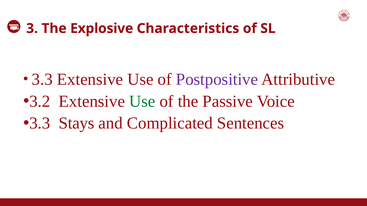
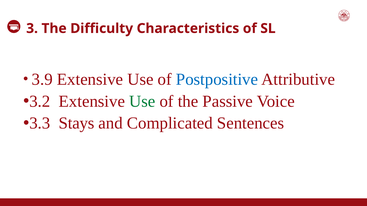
Explosive: Explosive -> Difficulty
3.3: 3.3 -> 3.9
Postpositive colour: purple -> blue
